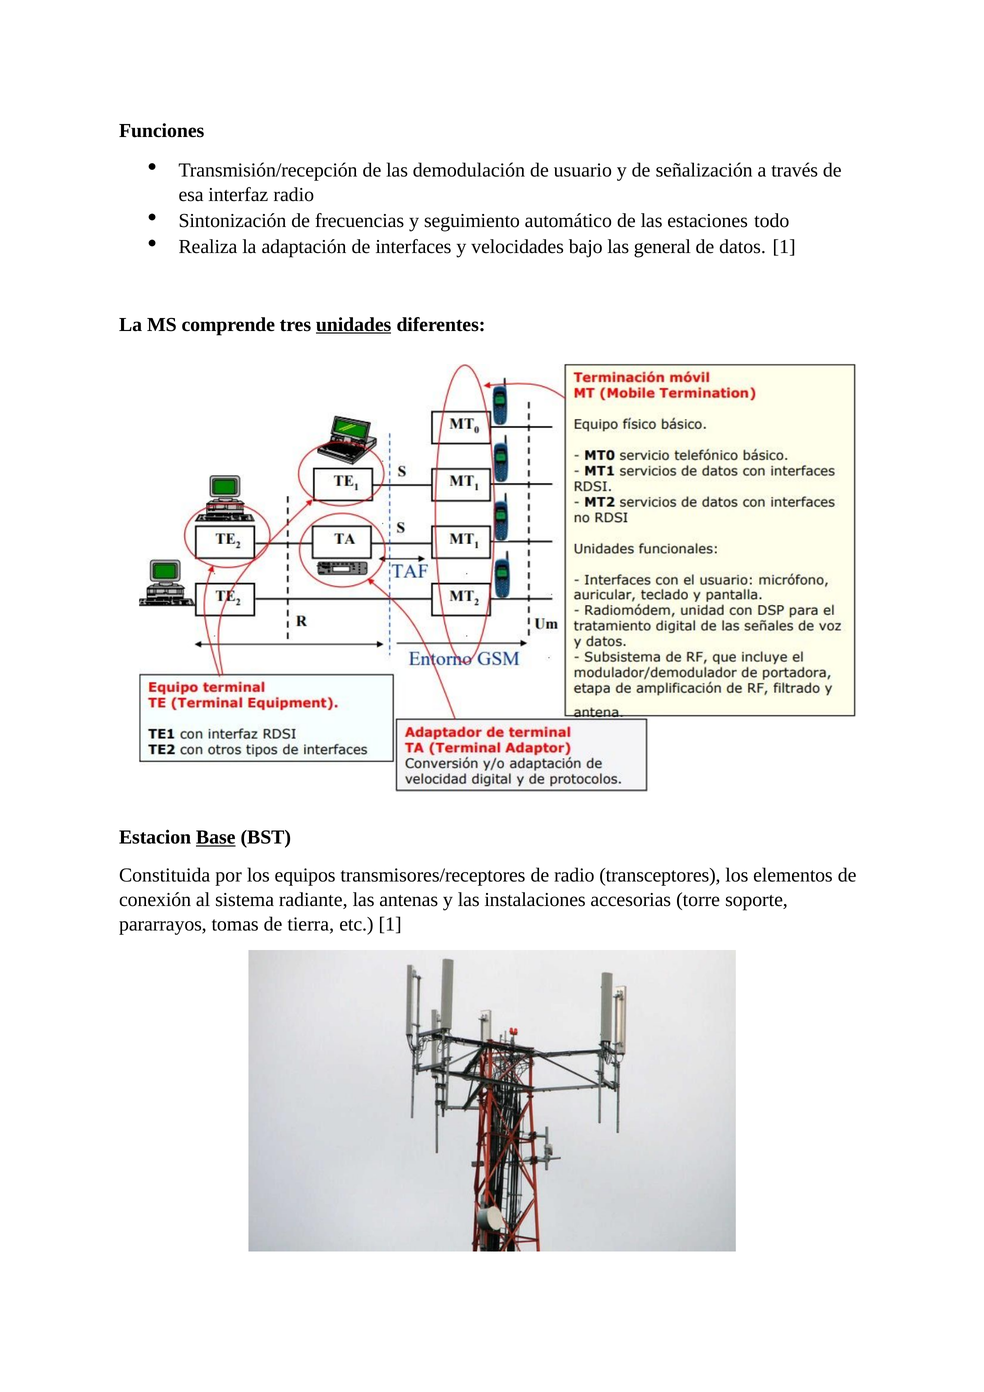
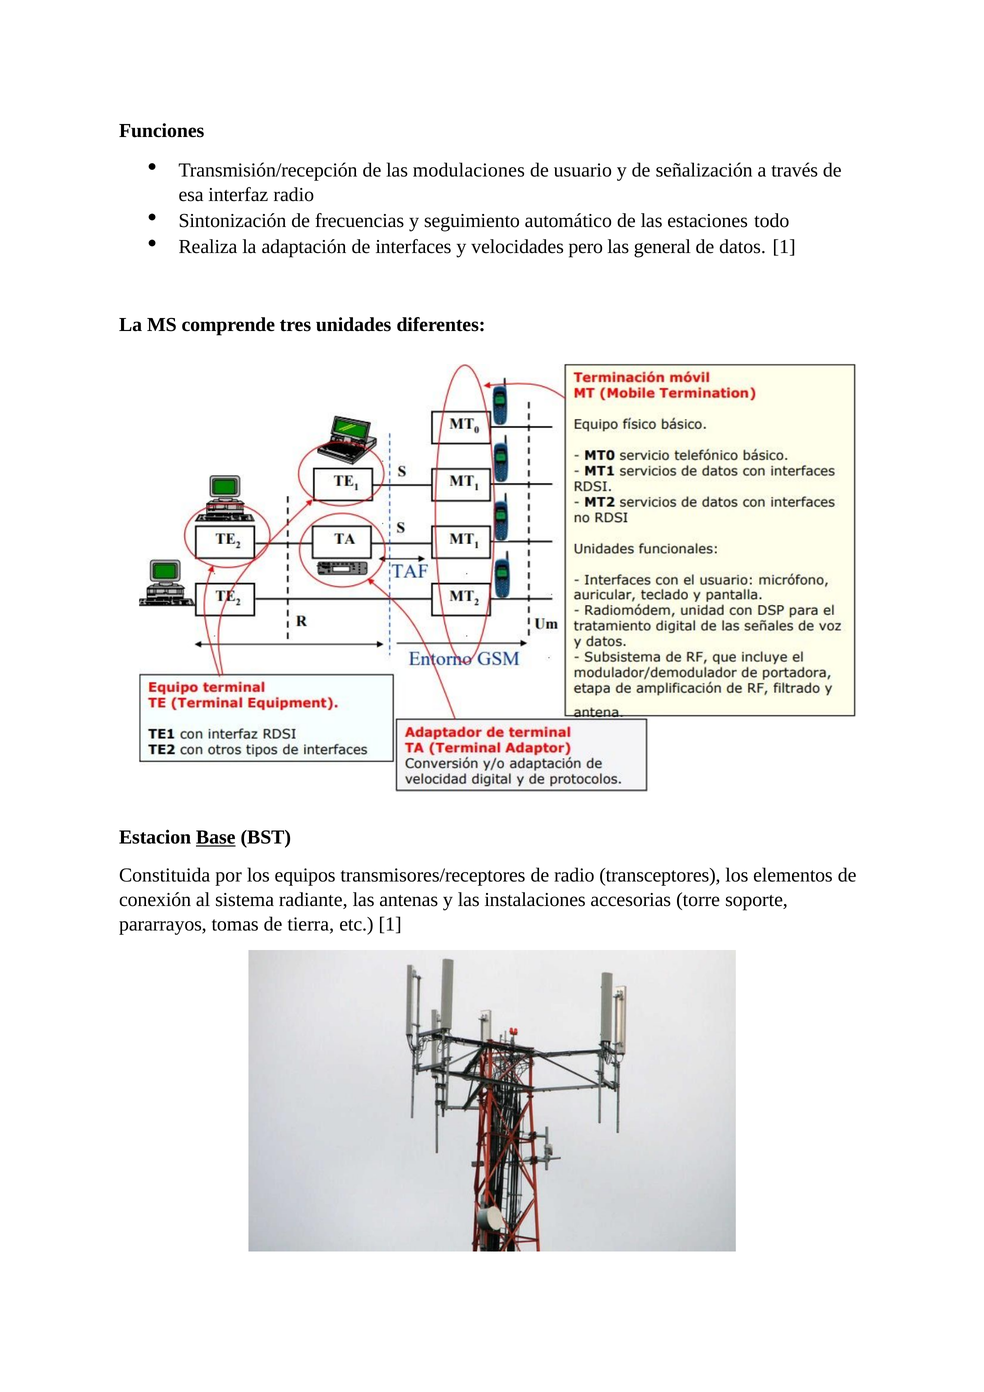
demodulación: demodulación -> modulaciones
bajo: bajo -> pero
unidades underline: present -> none
